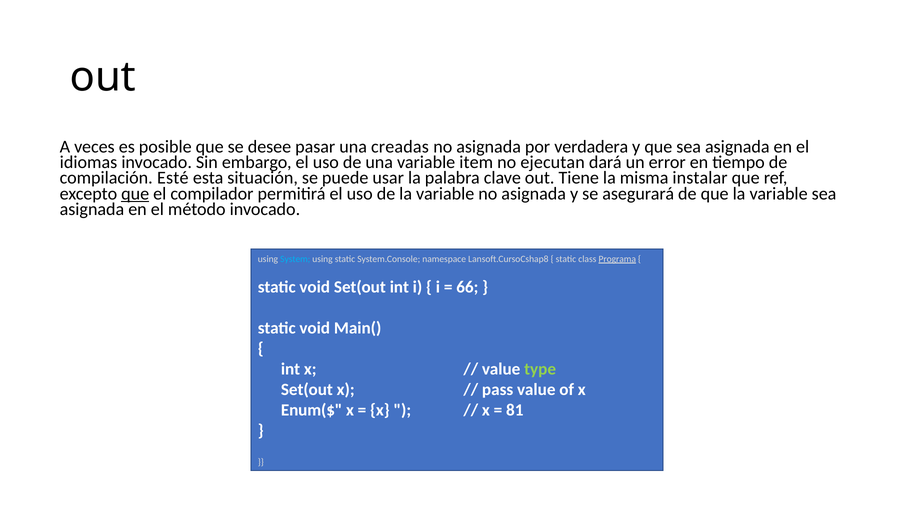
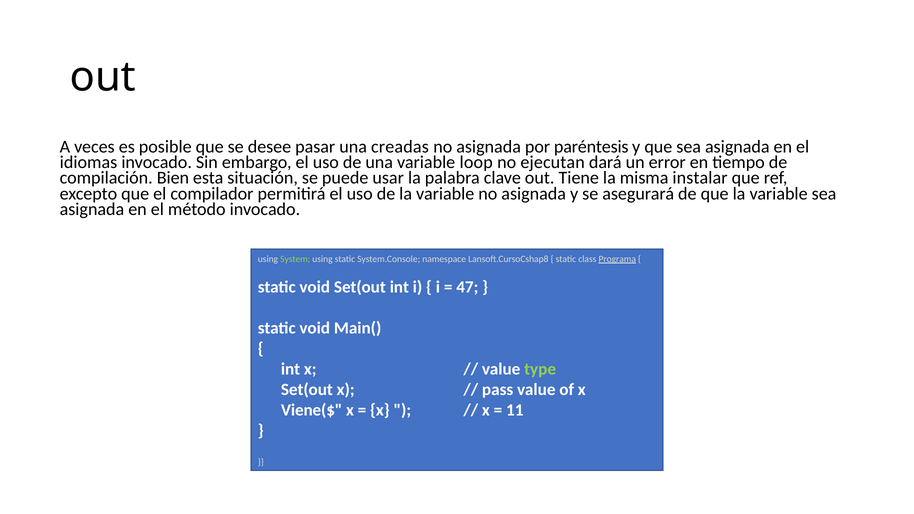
verdadera: verdadera -> paréntesis
item: item -> loop
Esté: Esté -> Bien
que at (135, 194) underline: present -> none
System colour: light blue -> light green
66: 66 -> 47
Enum($: Enum($ -> Viene($
81: 81 -> 11
